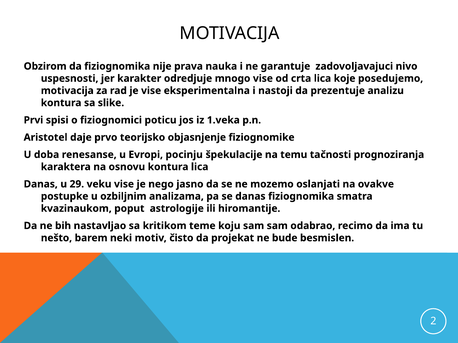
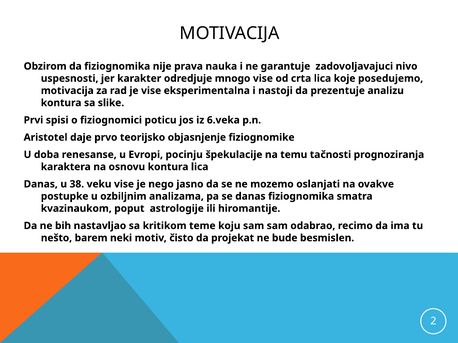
1.veka: 1.veka -> 6.veka
29: 29 -> 38
